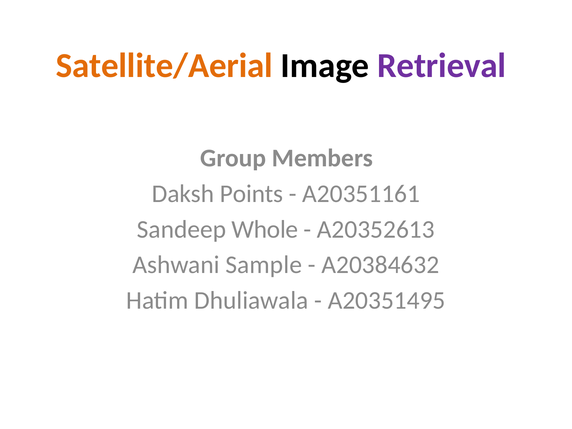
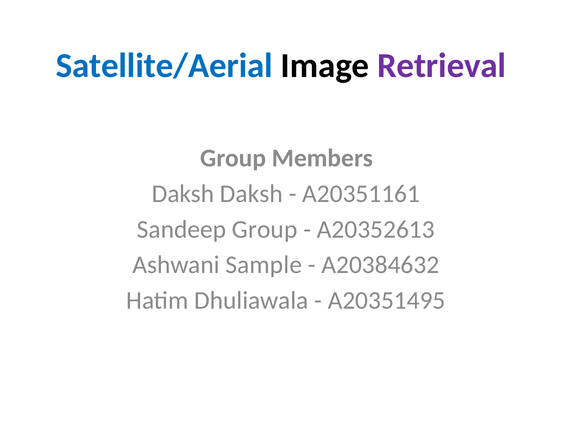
Satellite/Aerial colour: orange -> blue
Daksh Points: Points -> Daksh
Sandeep Whole: Whole -> Group
